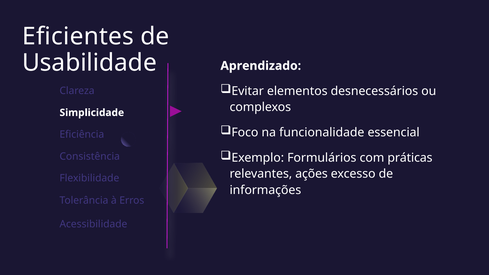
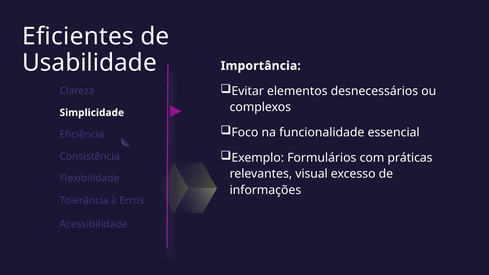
Aprendizado: Aprendizado -> Importância
ações: ações -> visual
